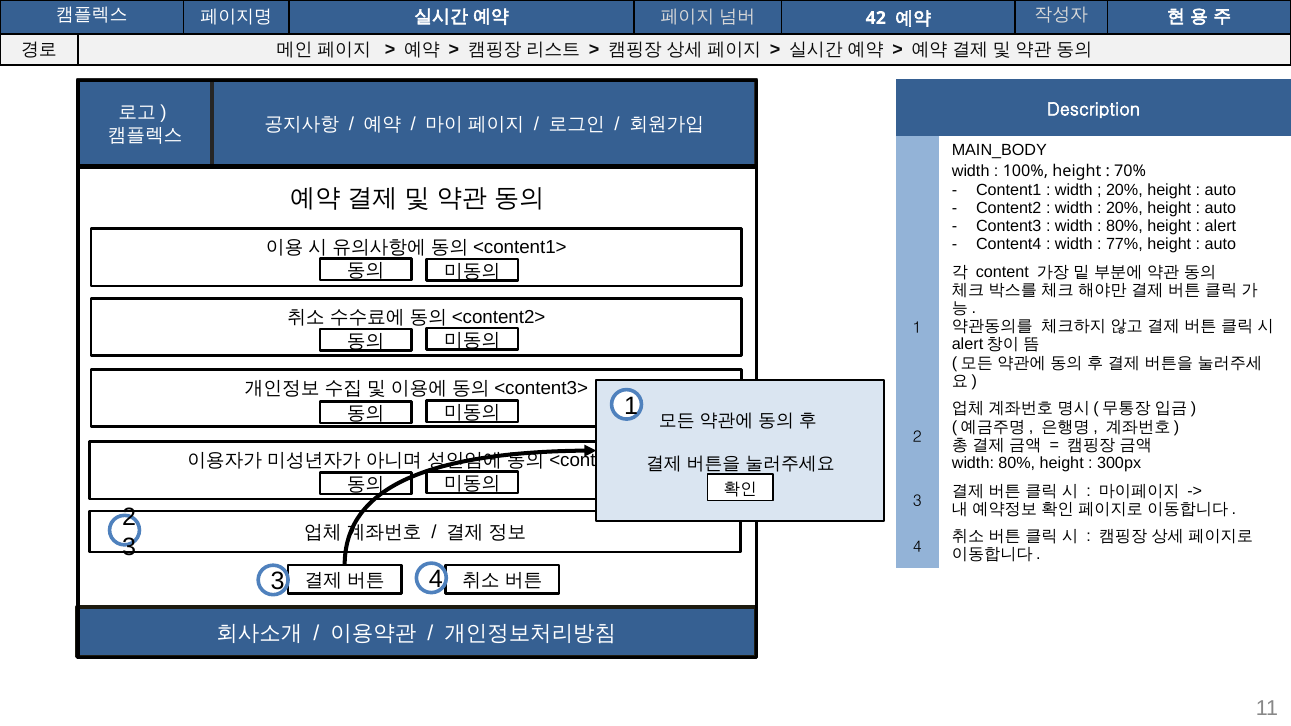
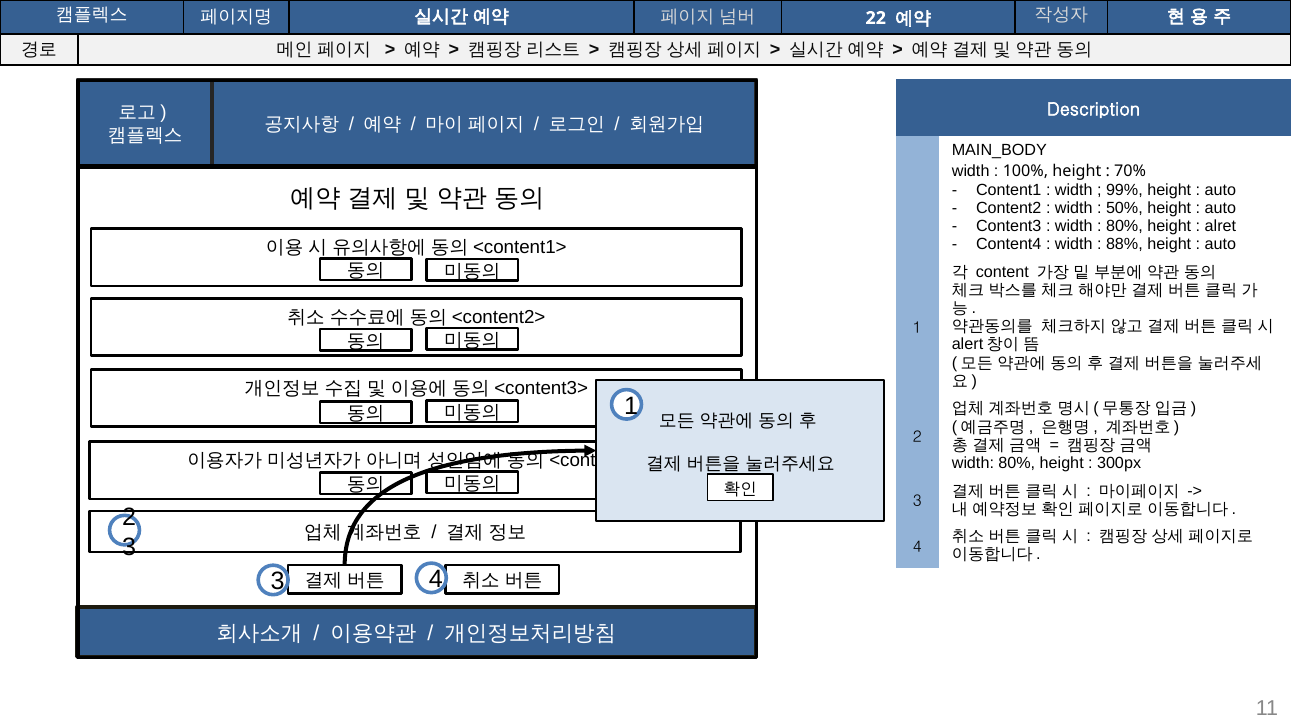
42: 42 -> 22
20% at (1124, 190): 20% -> 99%
20% at (1124, 208): 20% -> 50%
alert at (1220, 226): alert -> alret
77%: 77% -> 88%
